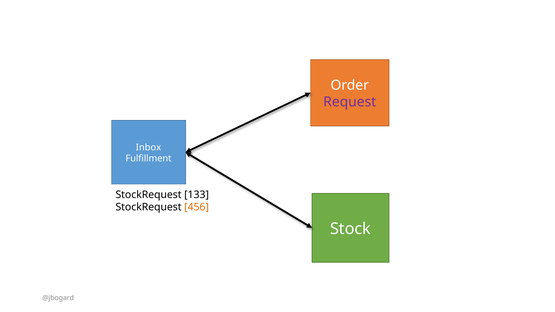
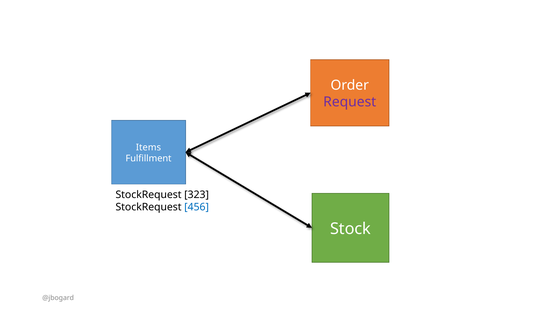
Inbox: Inbox -> Items
133: 133 -> 323
456 colour: orange -> blue
